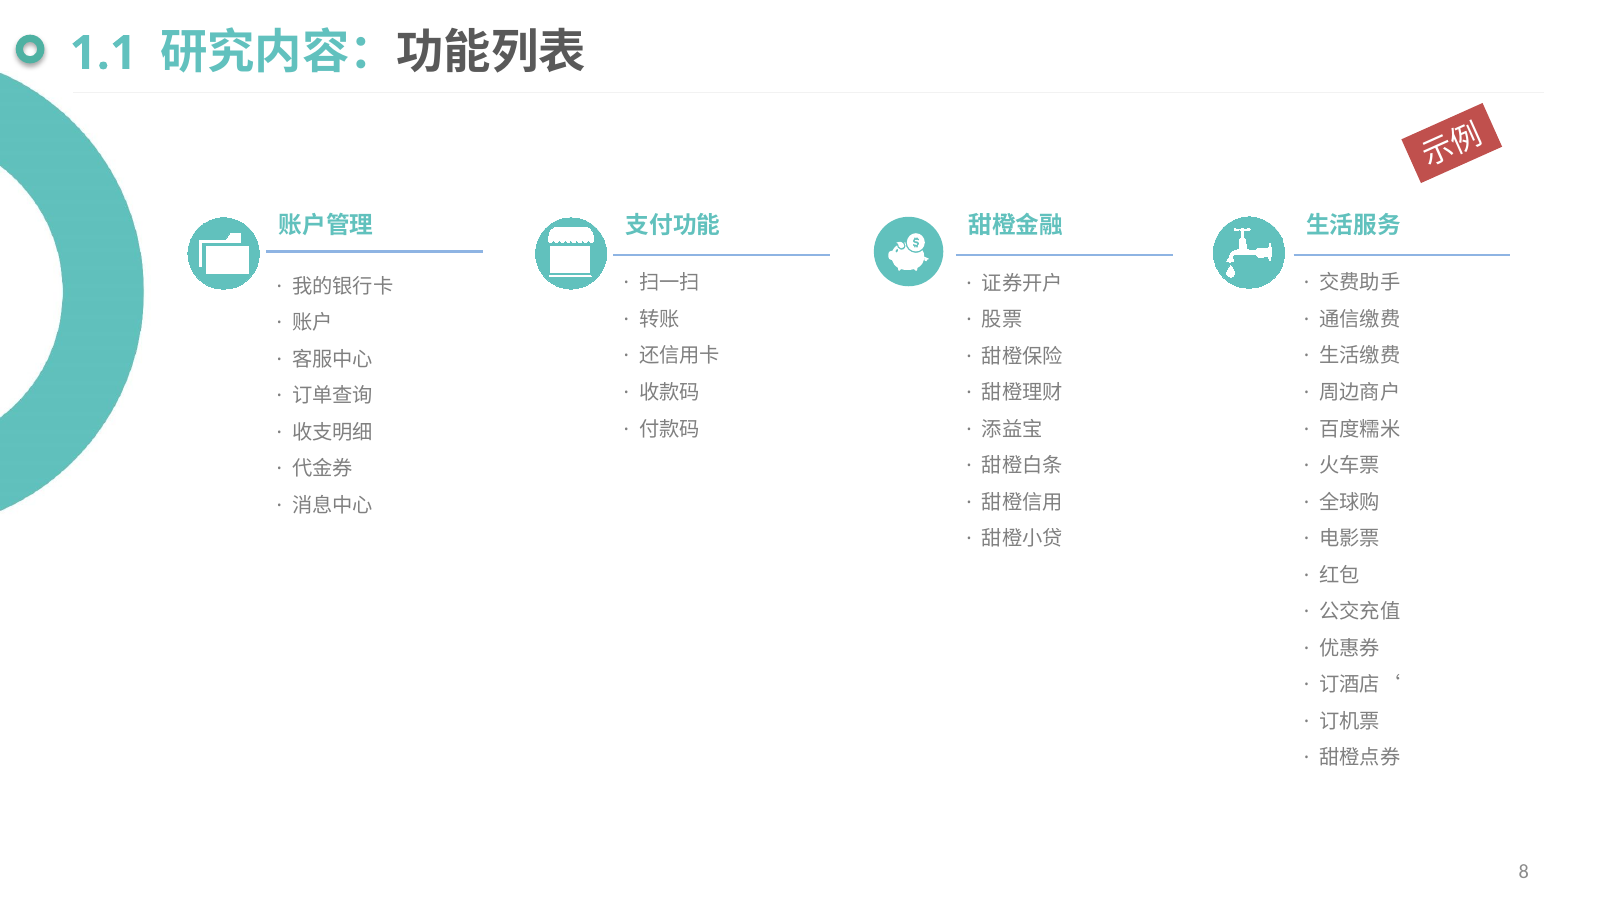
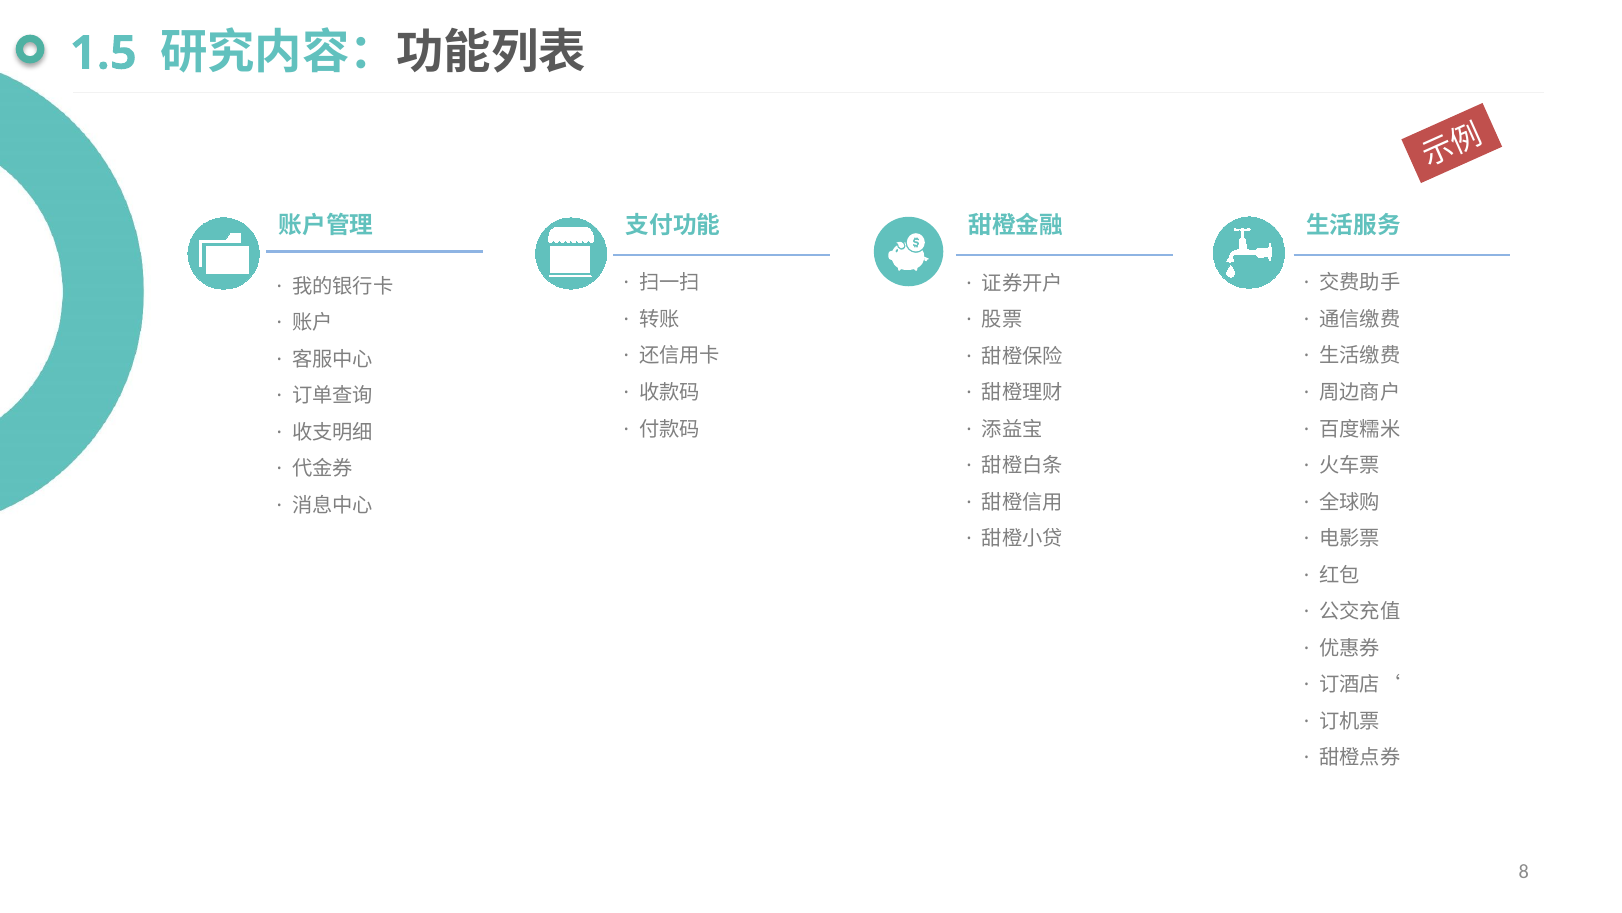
1.1: 1.1 -> 1.5
